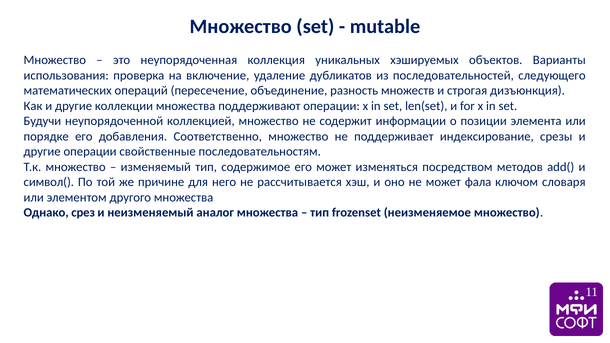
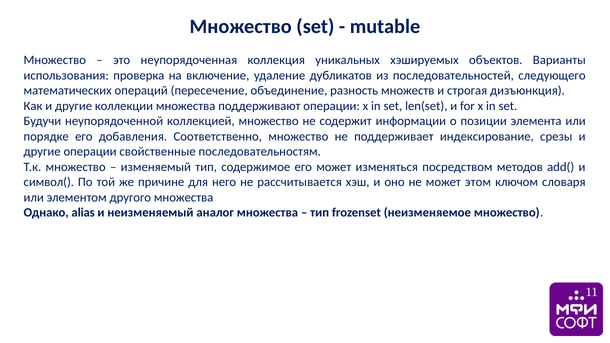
фала: фала -> этом
срез: срез -> alias
